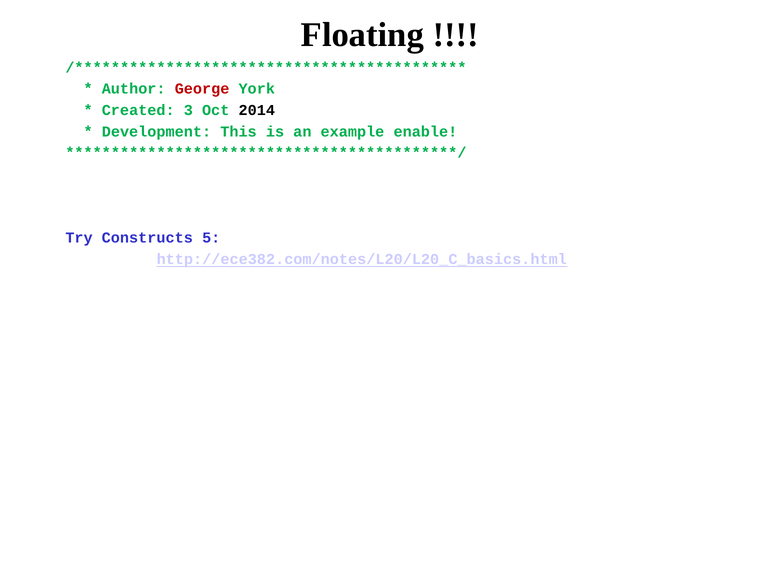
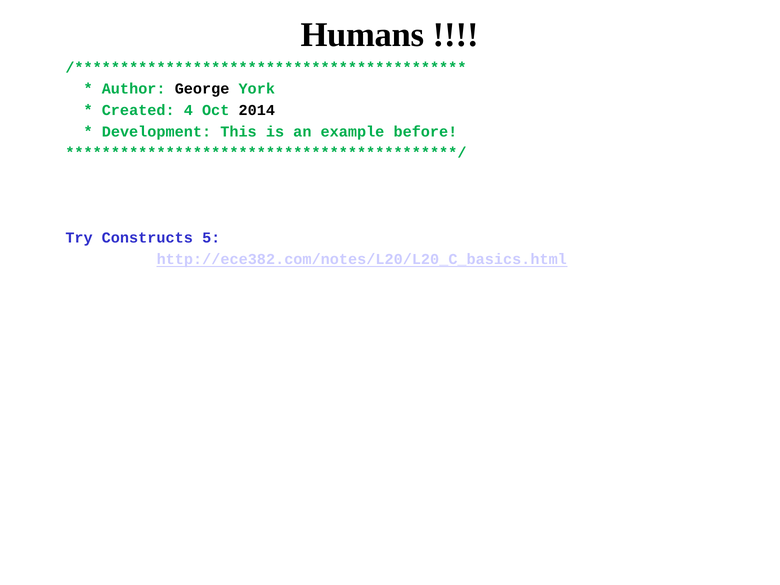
Floating: Floating -> Humans
George colour: red -> black
3: 3 -> 4
enable: enable -> before
